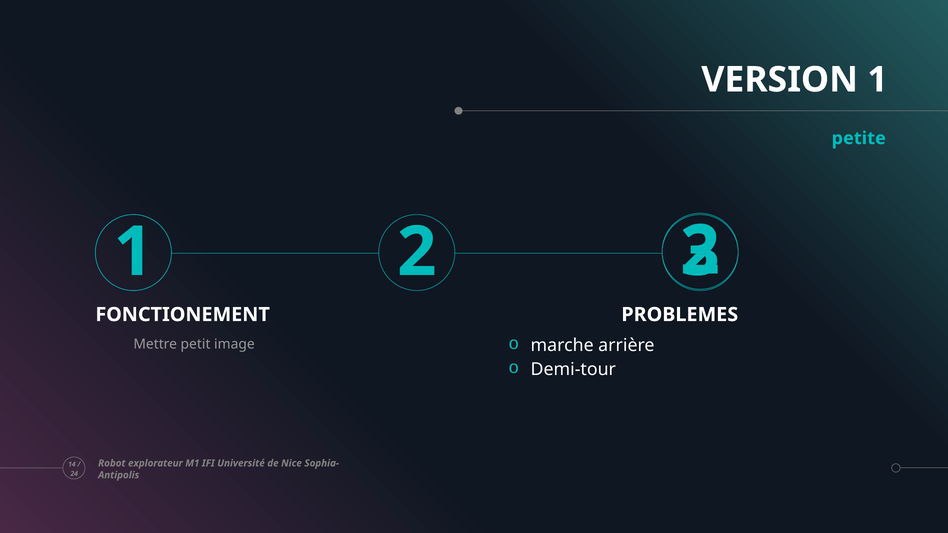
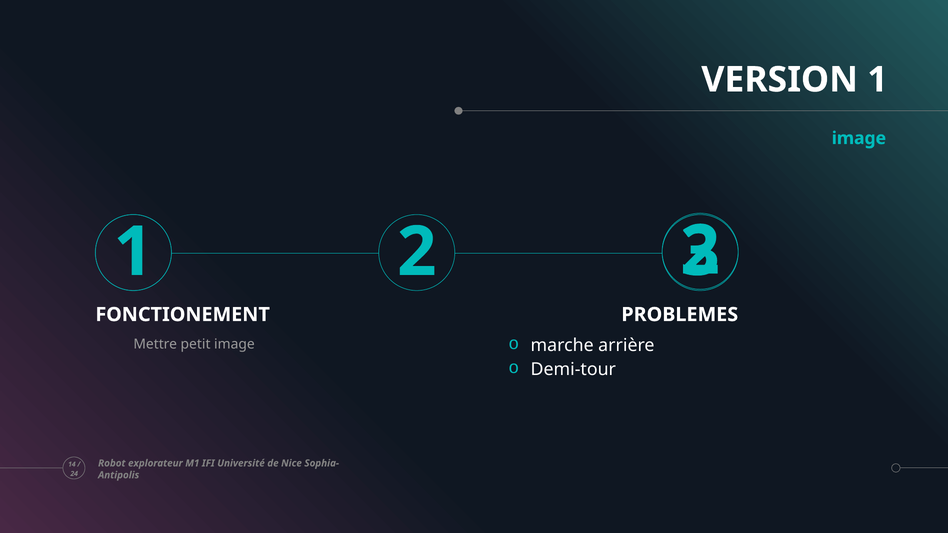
petite at (859, 138): petite -> image
